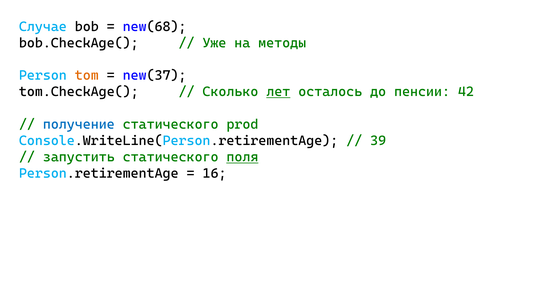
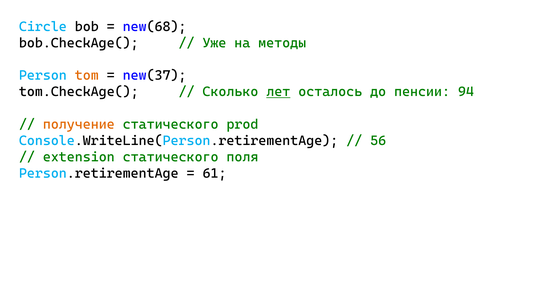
Случае: Случае -> Circle
42: 42 -> 94
получение colour: blue -> orange
39: 39 -> 56
запустить: запустить -> extension
поля underline: present -> none
16: 16 -> 61
